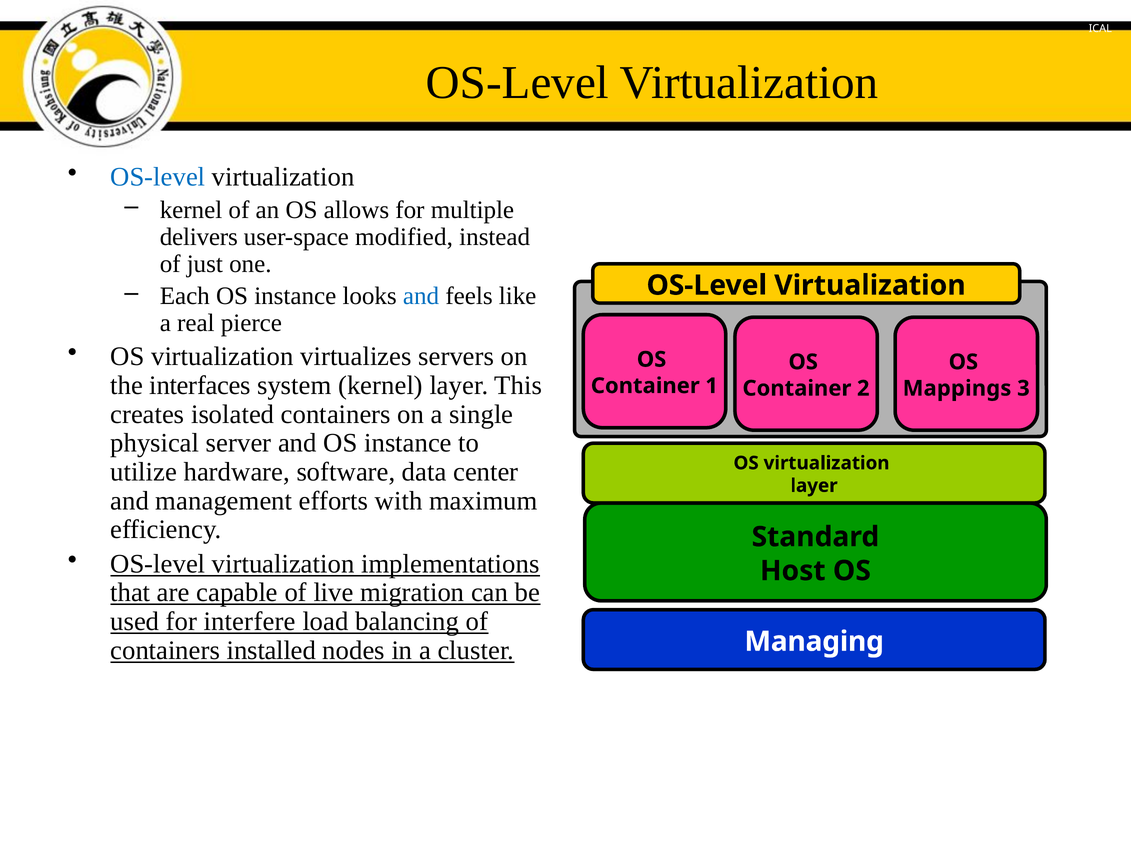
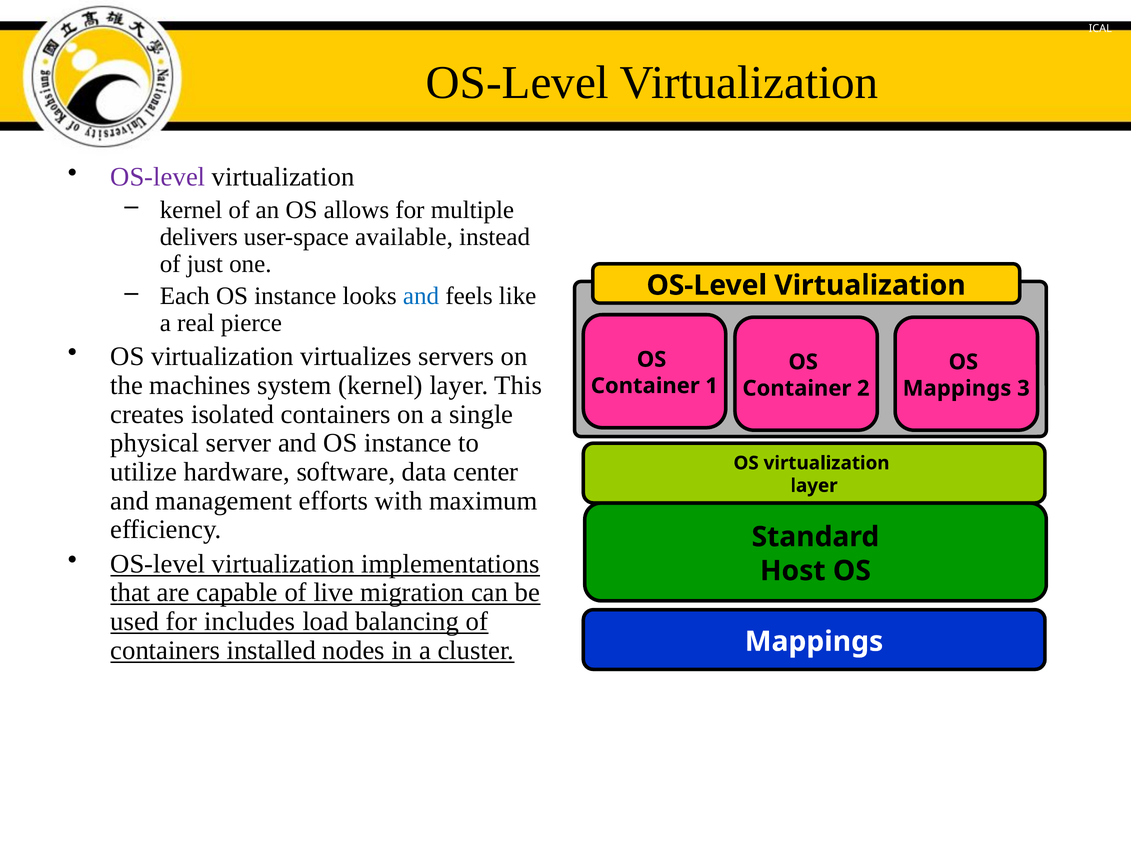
OS-level at (158, 177) colour: blue -> purple
modified: modified -> available
interfaces: interfaces -> machines
interfere: interfere -> includes
cluster Managing: Managing -> Mappings
